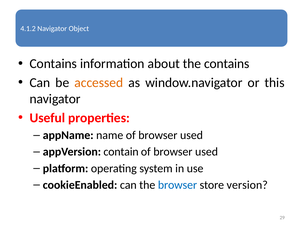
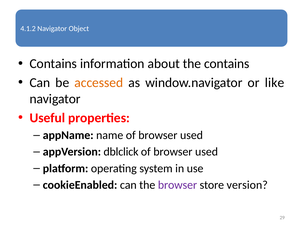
this: this -> like
contain: contain -> dblclick
browser at (177, 184) colour: blue -> purple
